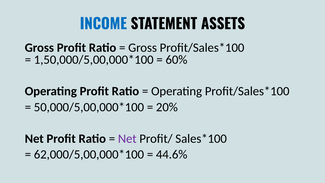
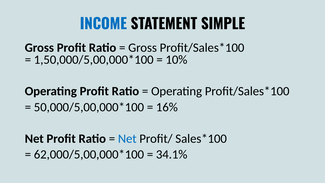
ASSETS: ASSETS -> SIMPLE
60%: 60% -> 10%
20%: 20% -> 16%
Net at (127, 138) colour: purple -> blue
44.6%: 44.6% -> 34.1%
